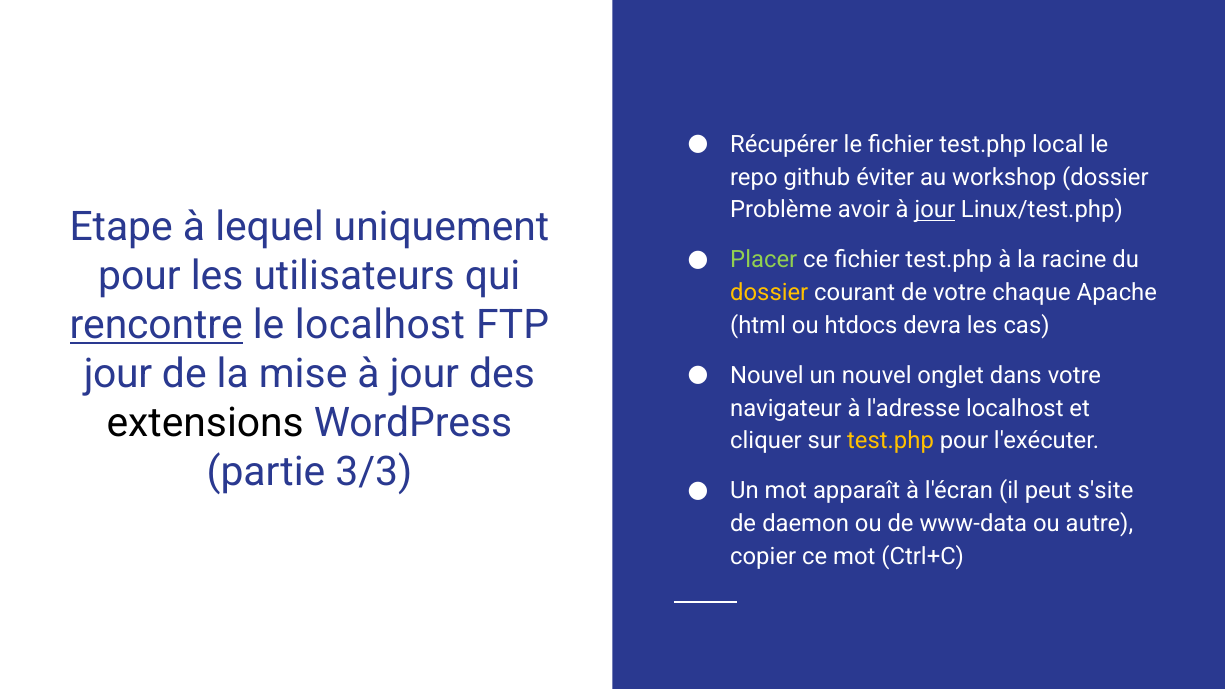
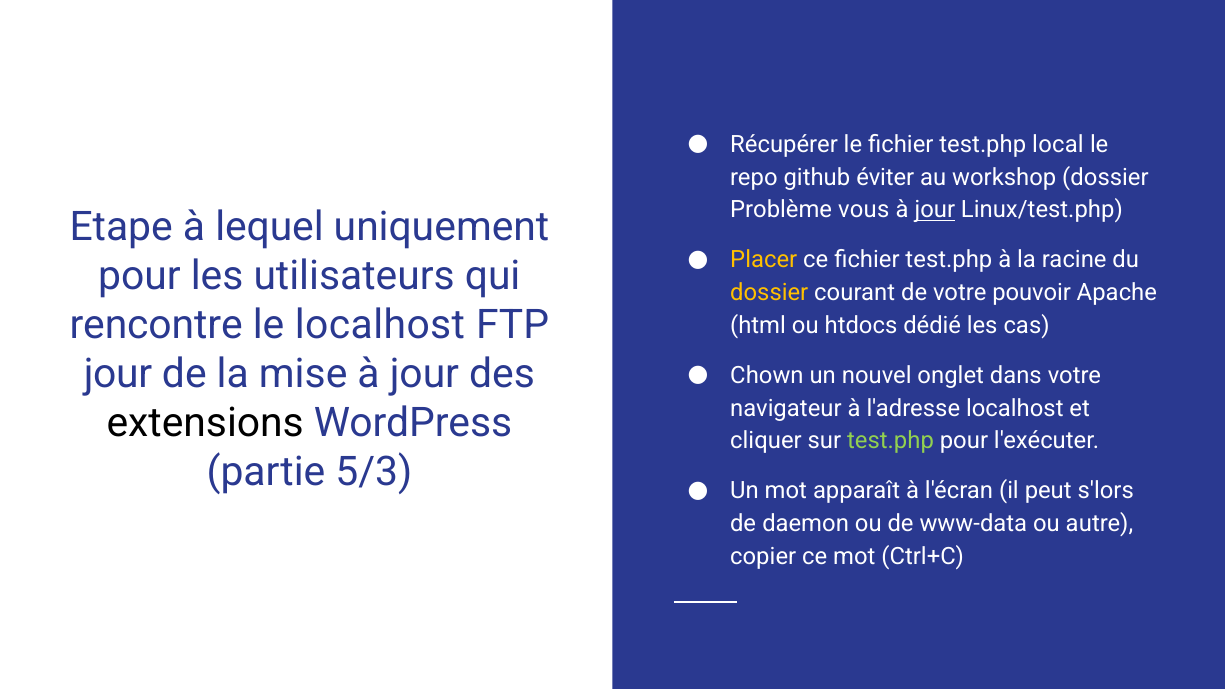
avoir: avoir -> vous
Placer colour: light green -> yellow
chaque: chaque -> pouvoir
rencontre underline: present -> none
devra: devra -> dédié
Nouvel at (767, 375): Nouvel -> Chown
test.php at (890, 441) colour: yellow -> light green
3/3: 3/3 -> 5/3
s'site: s'site -> s'lors
